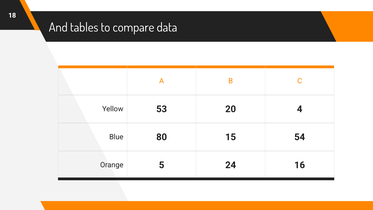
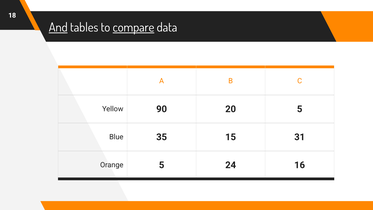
And underline: none -> present
compare underline: none -> present
53: 53 -> 90
20 4: 4 -> 5
80: 80 -> 35
54: 54 -> 31
